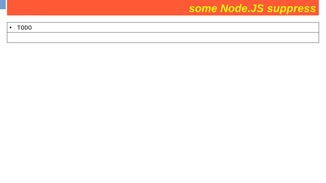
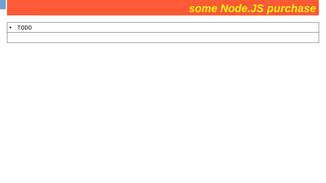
suppress: suppress -> purchase
